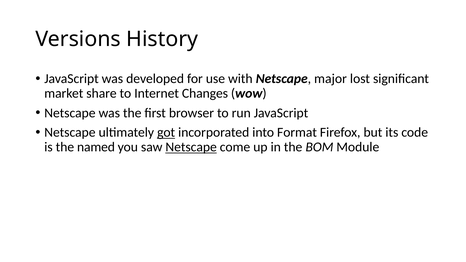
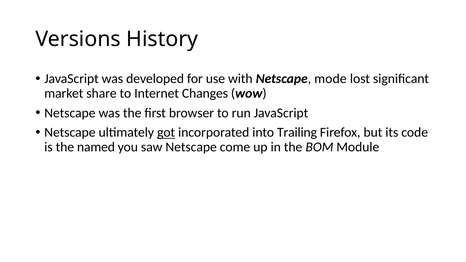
major: major -> mode
Format: Format -> Trailing
Netscape at (191, 147) underline: present -> none
